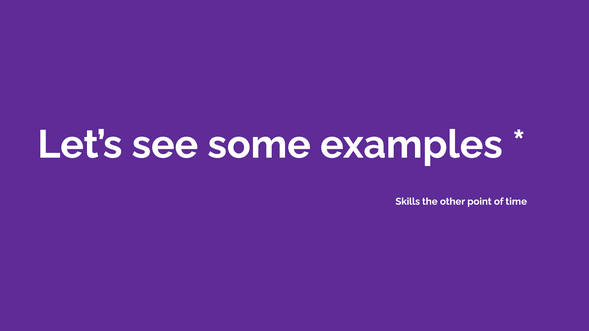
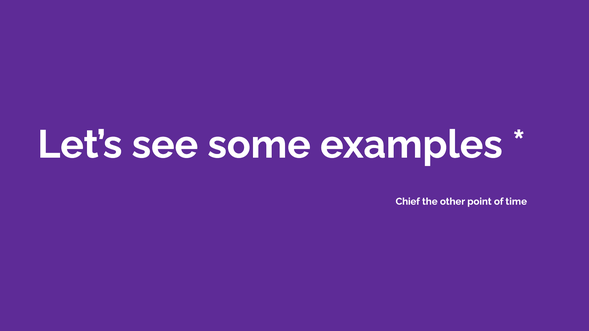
Skills: Skills -> Chief
